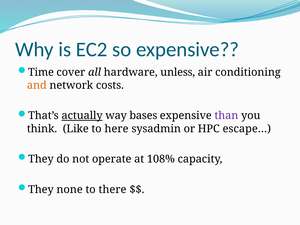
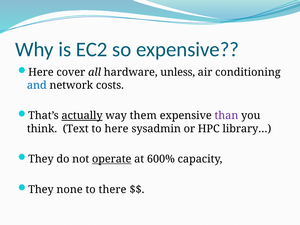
Time at (41, 72): Time -> Here
and colour: orange -> blue
bases: bases -> them
Like: Like -> Text
escape…: escape… -> library…
operate underline: none -> present
108%: 108% -> 600%
